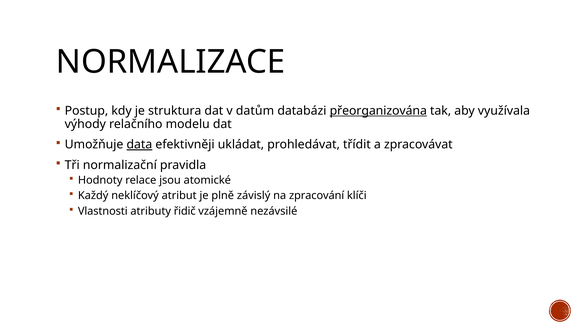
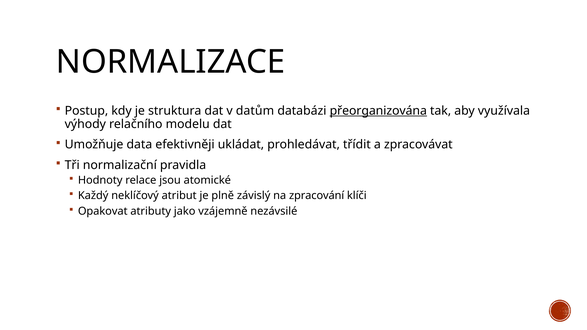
data underline: present -> none
Vlastnosti: Vlastnosti -> Opakovat
řidič: řidič -> jako
